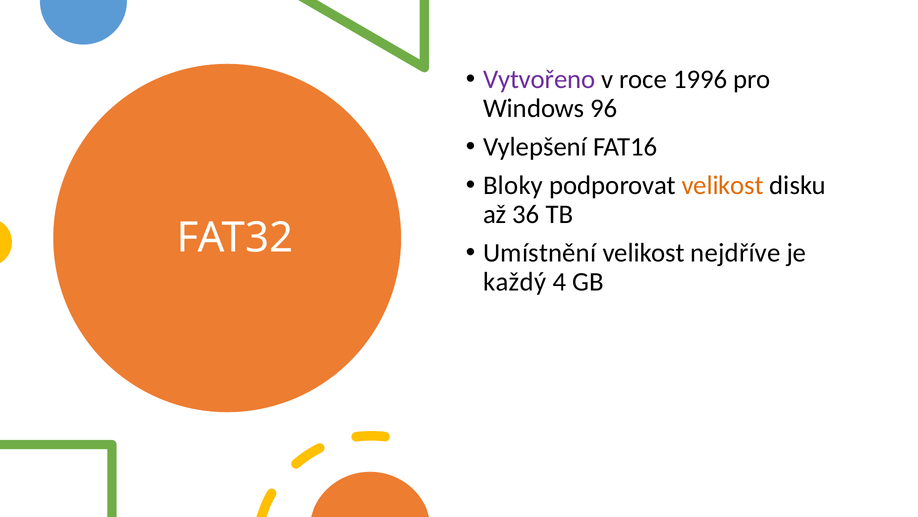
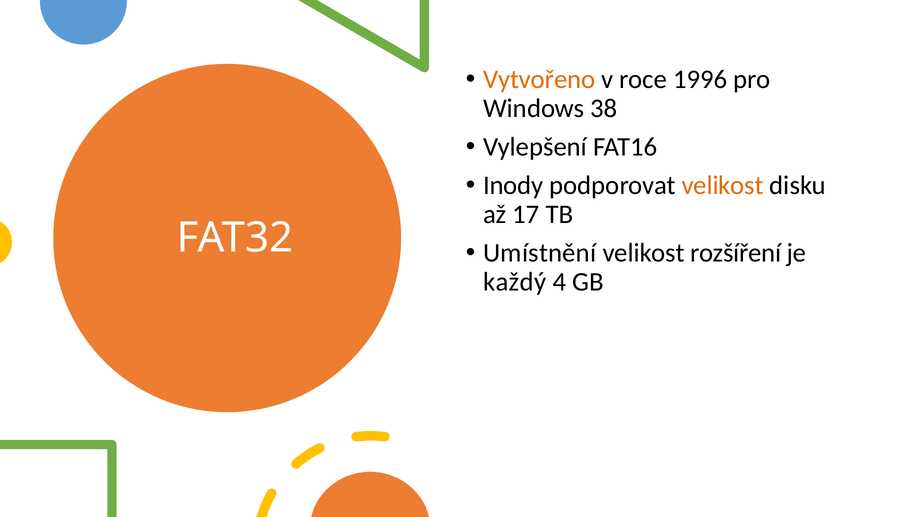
Vytvořeno colour: purple -> orange
96: 96 -> 38
Bloky: Bloky -> Inody
36: 36 -> 17
nejdříve: nejdříve -> rozšíření
